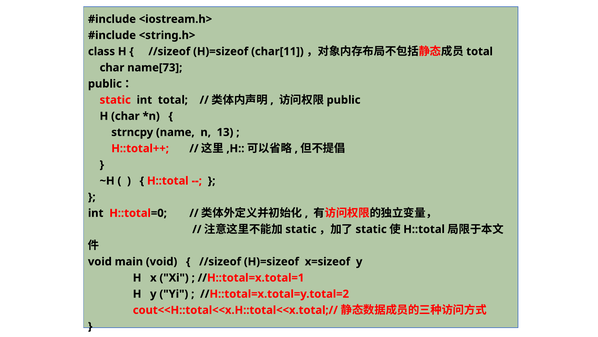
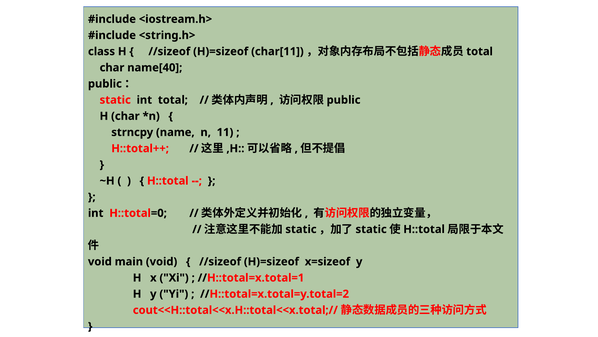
name[73: name[73 -> name[40
13: 13 -> 11
